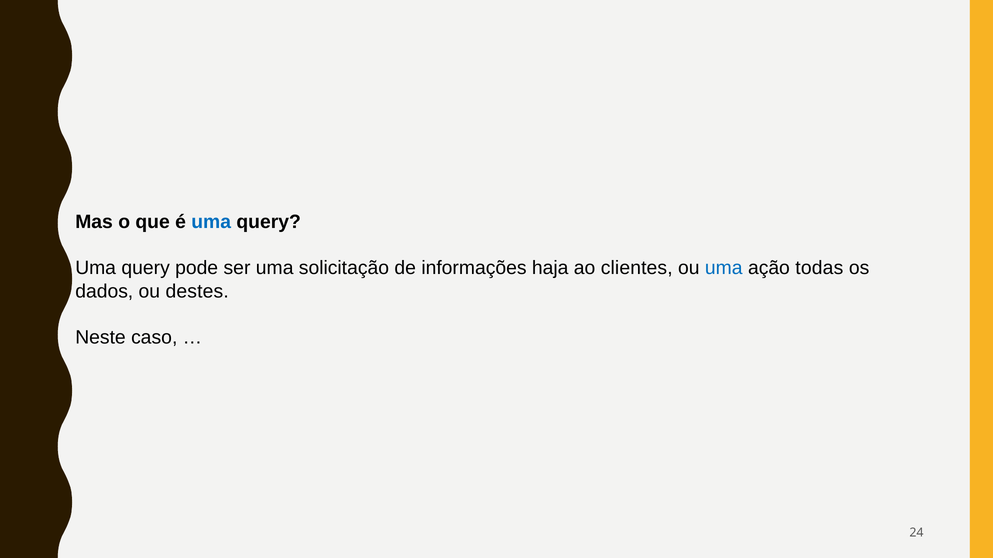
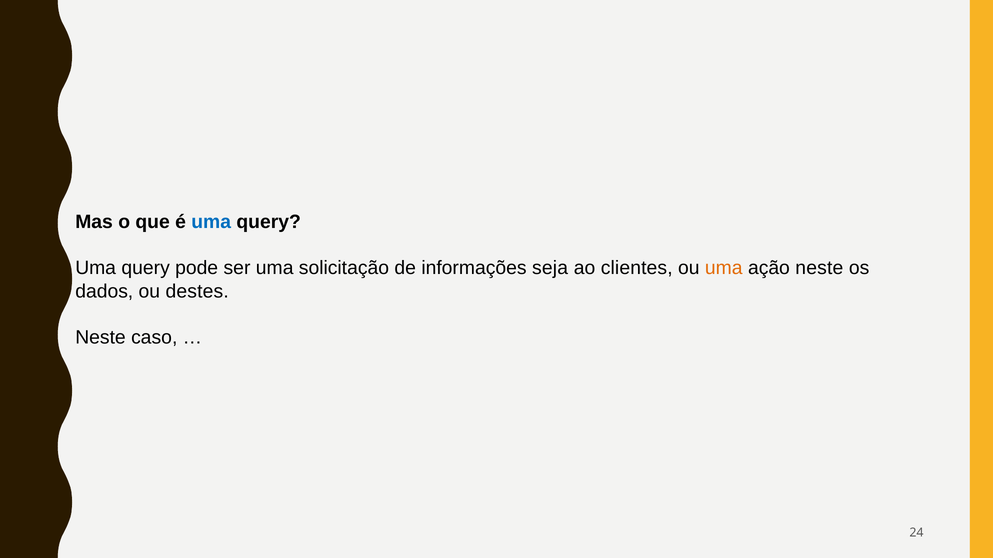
haja: haja -> seja
uma at (724, 268) colour: blue -> orange
ação todas: todas -> neste
